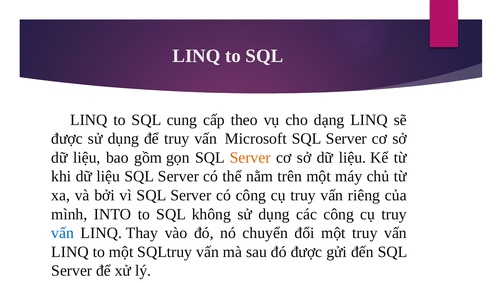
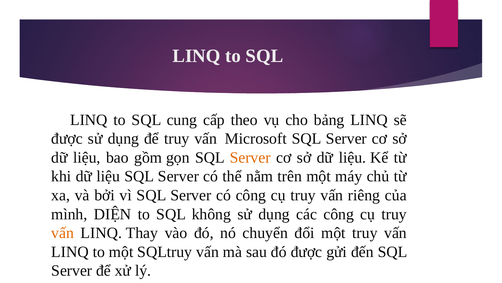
dạng: dạng -> bảng
INTO: INTO -> DIỆN
vấn at (63, 233) colour: blue -> orange
